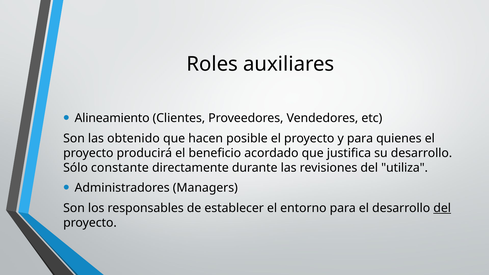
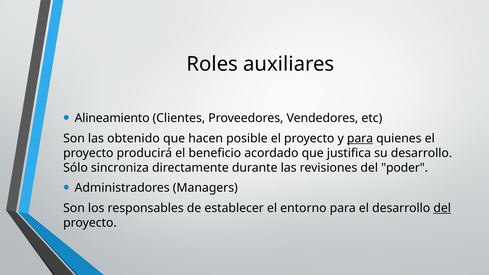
para at (360, 138) underline: none -> present
constante: constante -> sincroniza
utiliza: utiliza -> poder
